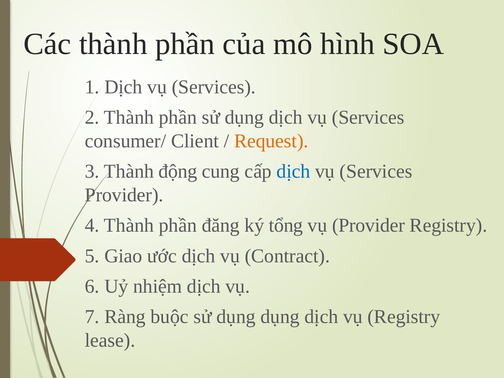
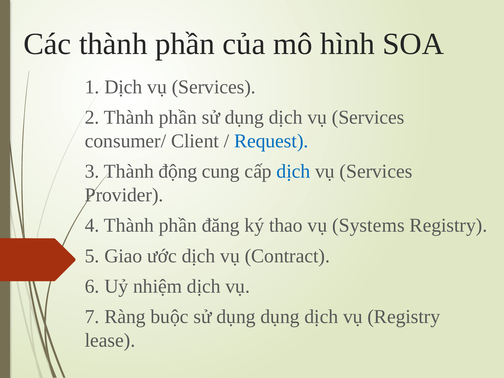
Request colour: orange -> blue
tổng: tổng -> thao
vụ Provider: Provider -> Systems
